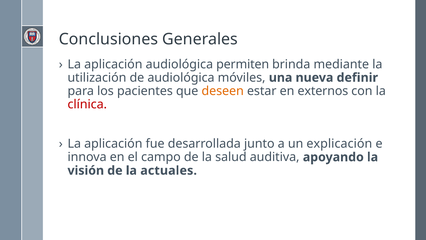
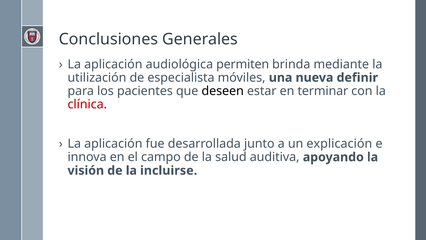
de audiológica: audiológica -> especialista
deseen colour: orange -> black
externos: externos -> terminar
actuales: actuales -> incluirse
